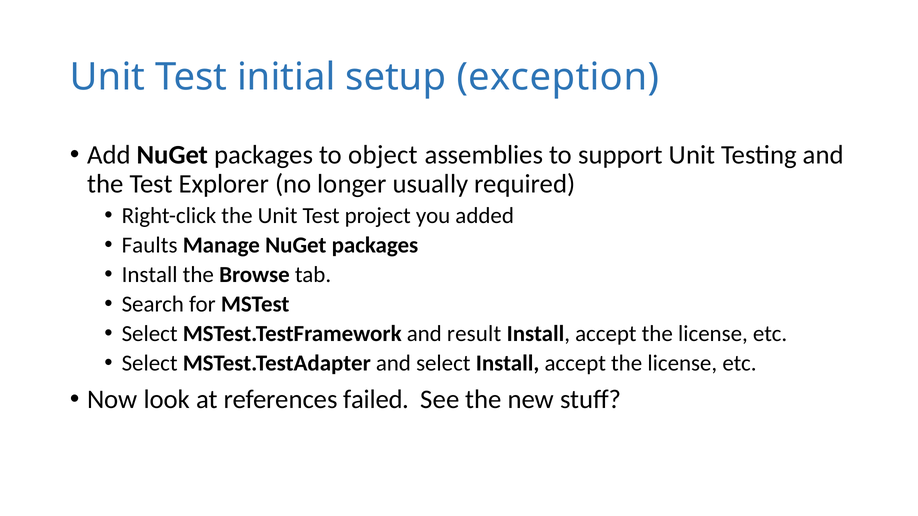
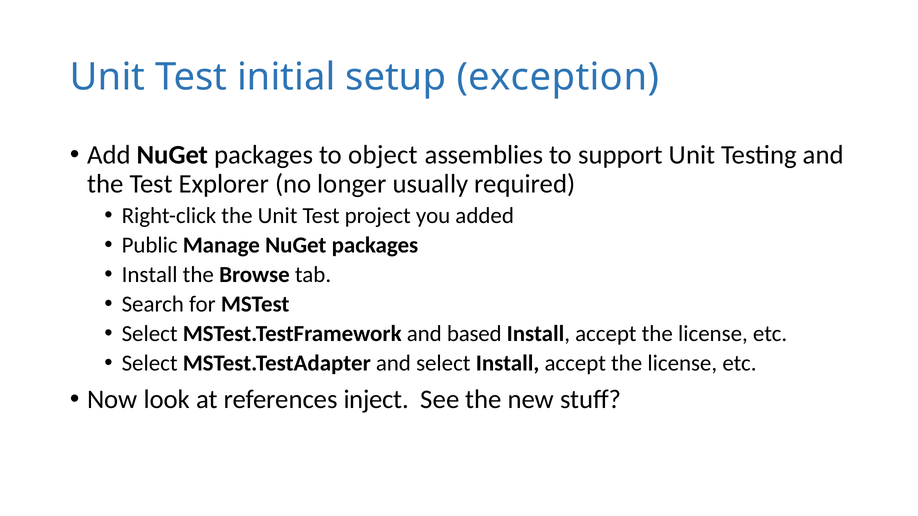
Faults: Faults -> Public
result: result -> based
failed: failed -> inject
